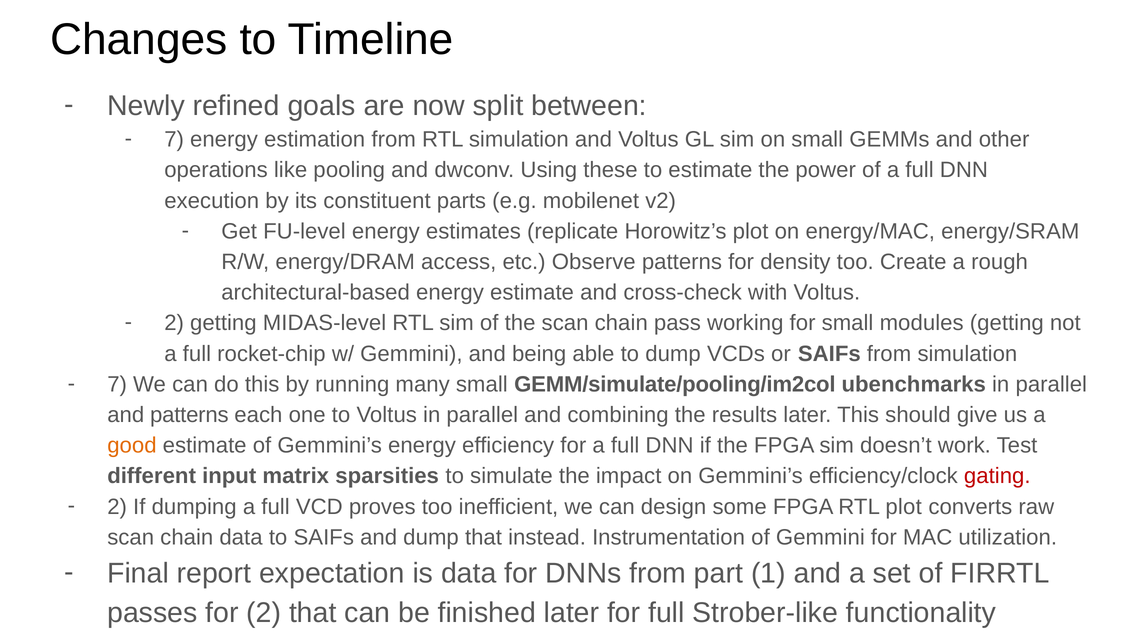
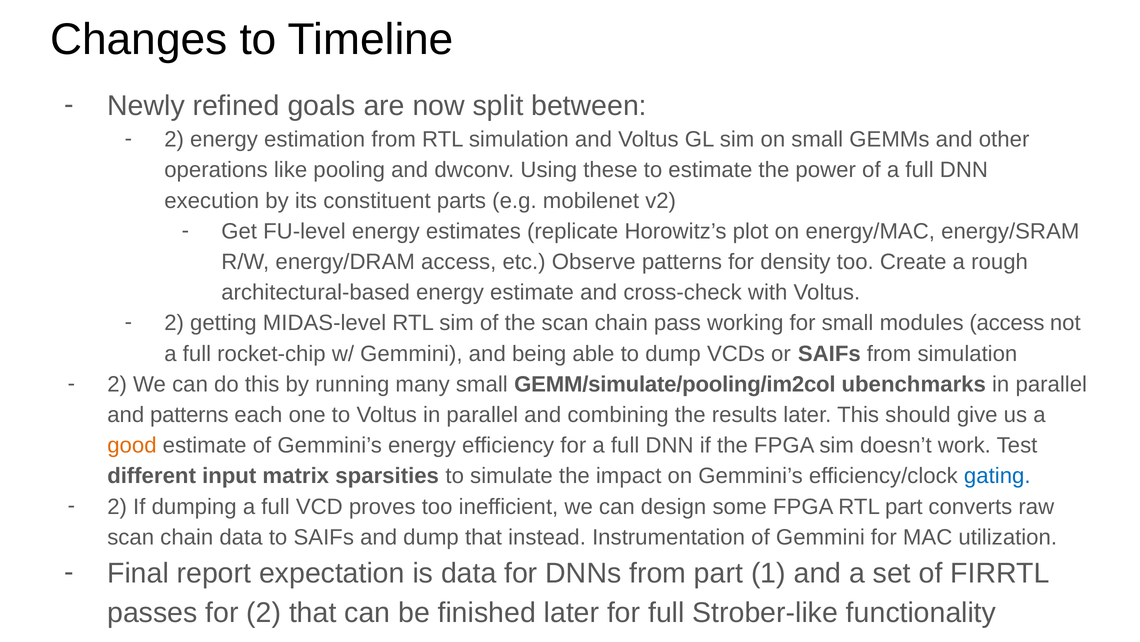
7 at (174, 139): 7 -> 2
modules getting: getting -> access
7 at (117, 384): 7 -> 2
gating colour: red -> blue
RTL plot: plot -> part
